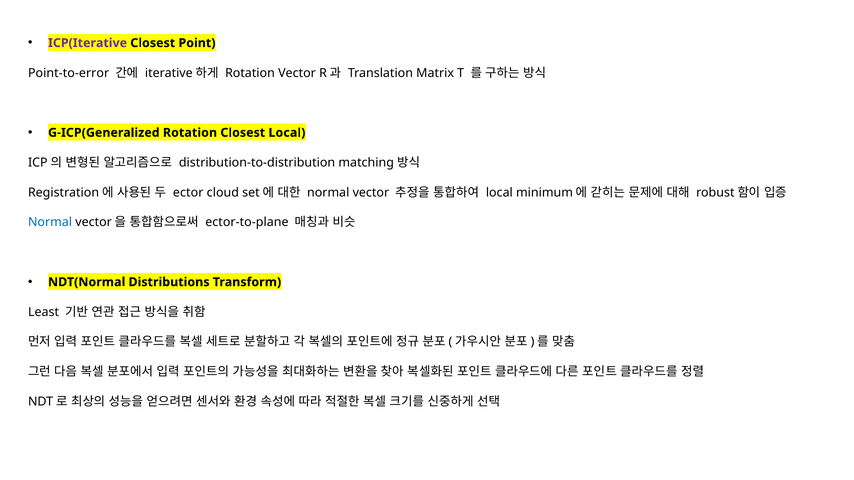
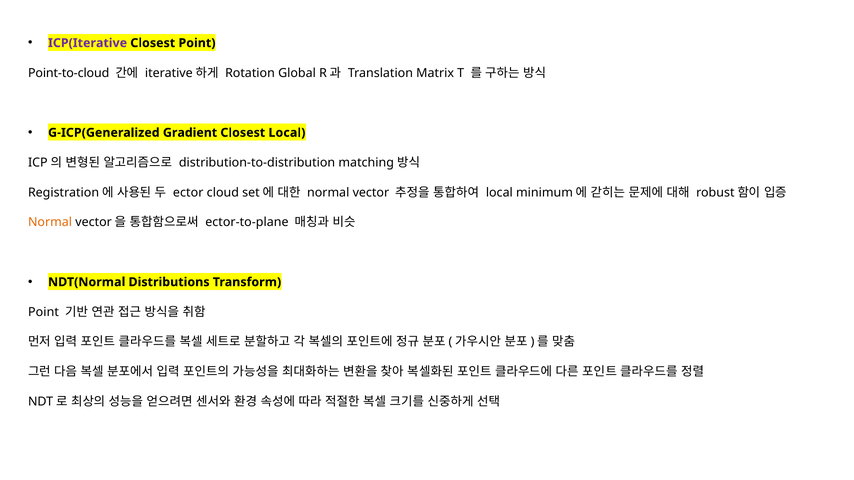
Point-to-error: Point-to-error -> Point-to-cloud
Rotation Vector: Vector -> Global
G-ICP(Generalized Rotation: Rotation -> Gradient
Normal at (50, 222) colour: blue -> orange
Least at (44, 312): Least -> Point
